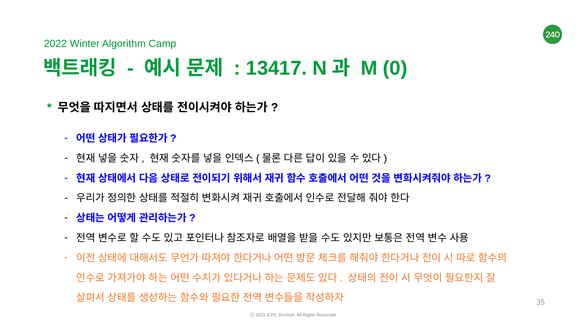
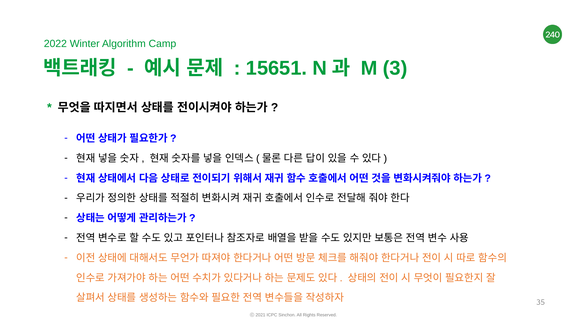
13417: 13417 -> 15651
0: 0 -> 3
